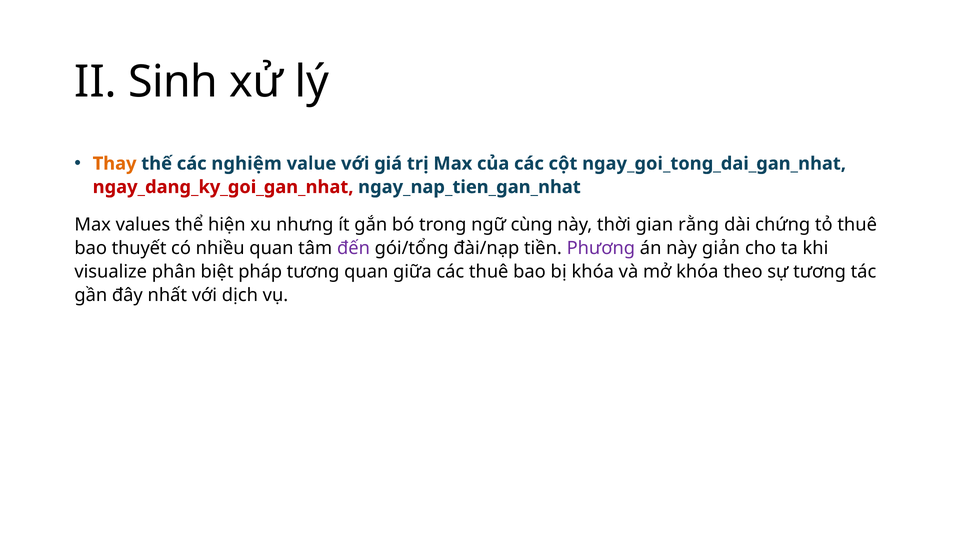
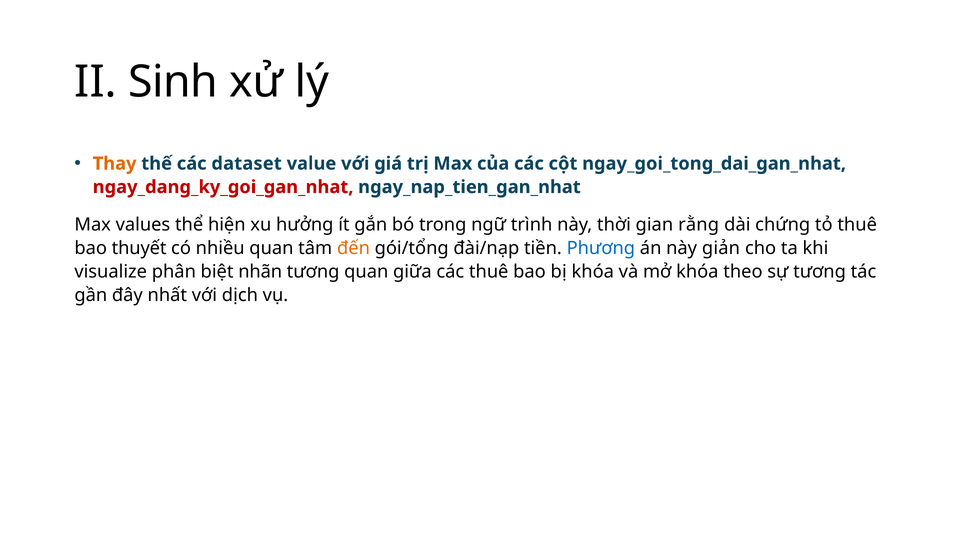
nghiệm: nghiệm -> dataset
nhưng: nhưng -> hưởng
cùng: cùng -> trình
đến colour: purple -> orange
Phương colour: purple -> blue
pháp: pháp -> nhãn
